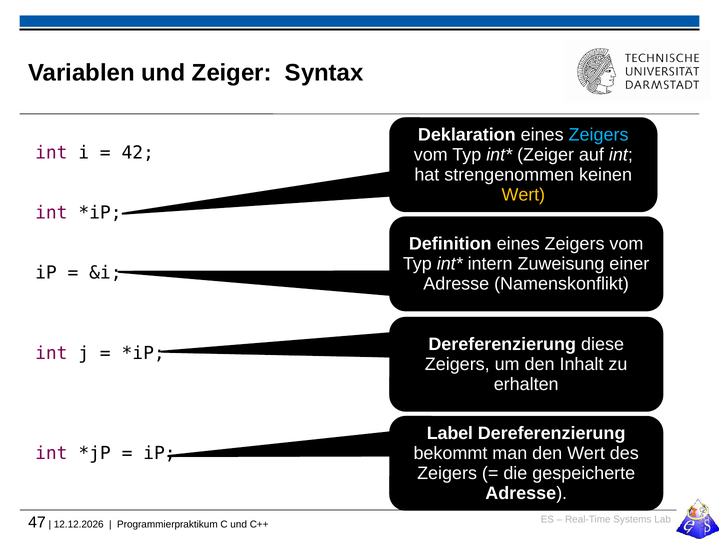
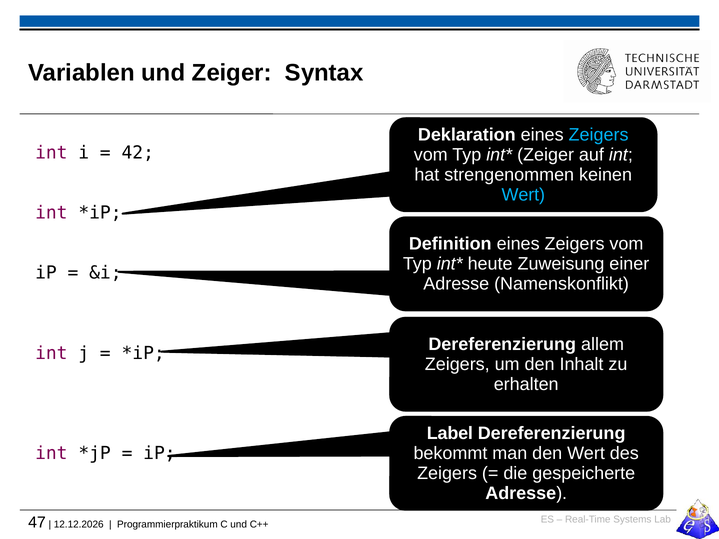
Wert at (523, 195) colour: yellow -> light blue
intern: intern -> heute
diese: diese -> allem
